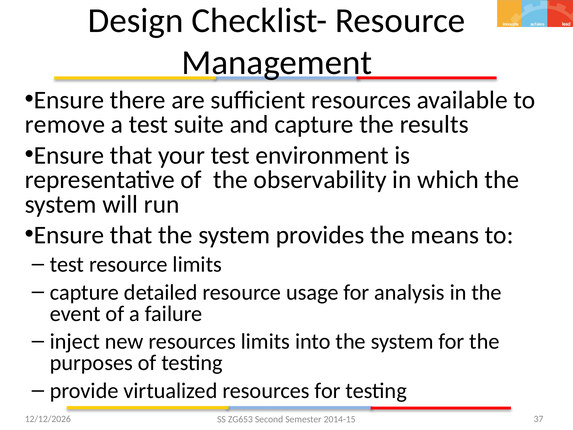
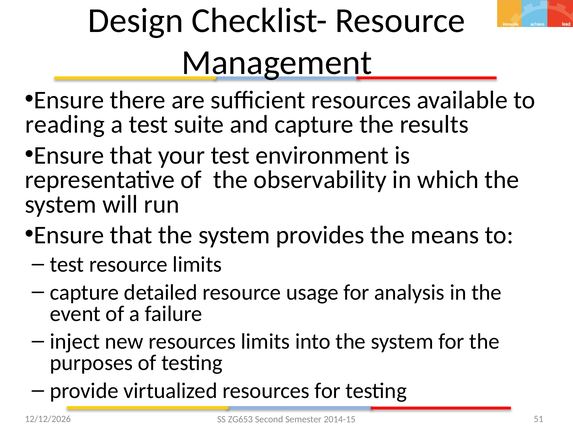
remove: remove -> reading
37: 37 -> 51
